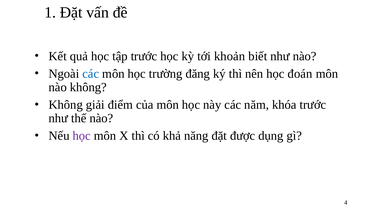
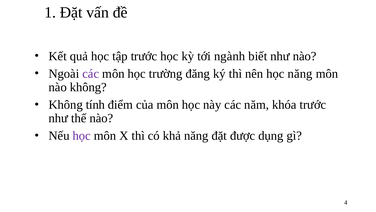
khoản: khoản -> ngành
các at (91, 73) colour: blue -> purple
học đoán: đoán -> năng
giải: giải -> tính
